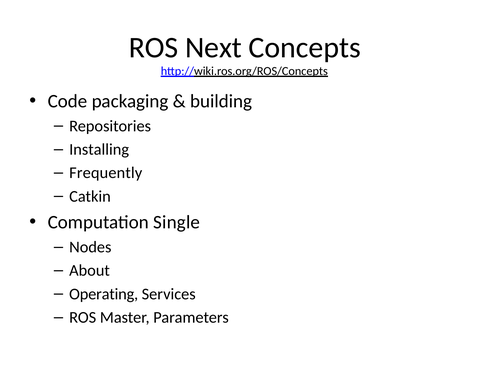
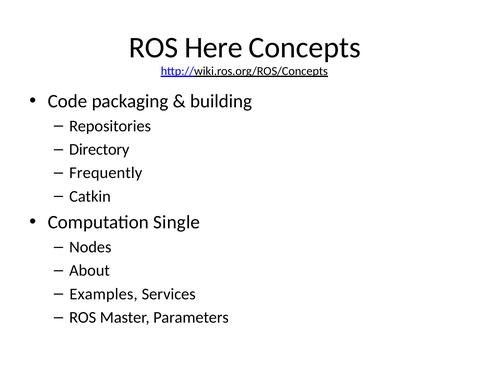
Next: Next -> Here
Installing: Installing -> Directory
Operating: Operating -> Examples
